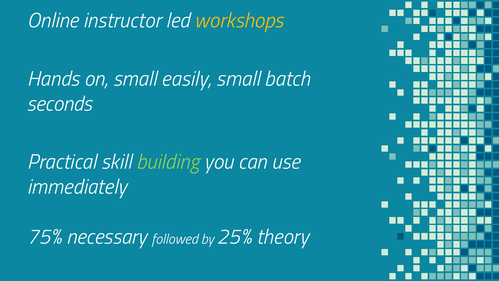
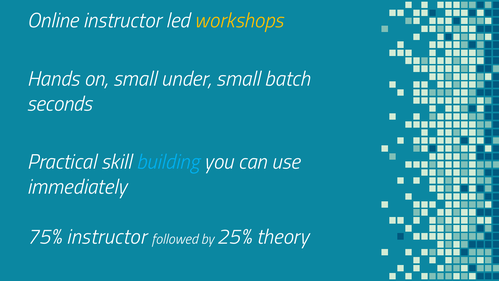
easily: easily -> under
building colour: light green -> light blue
75% necessary: necessary -> instructor
